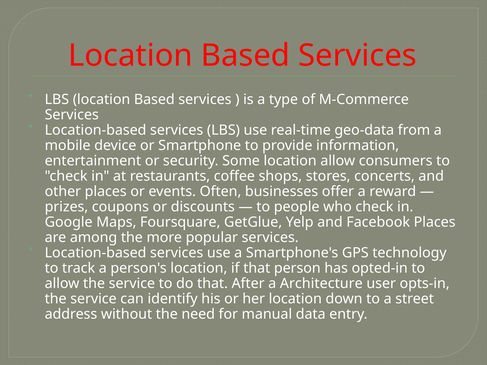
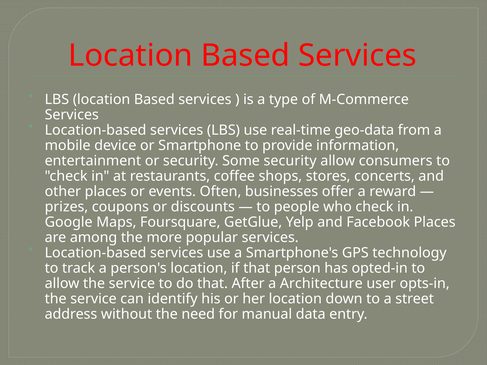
Some location: location -> security
